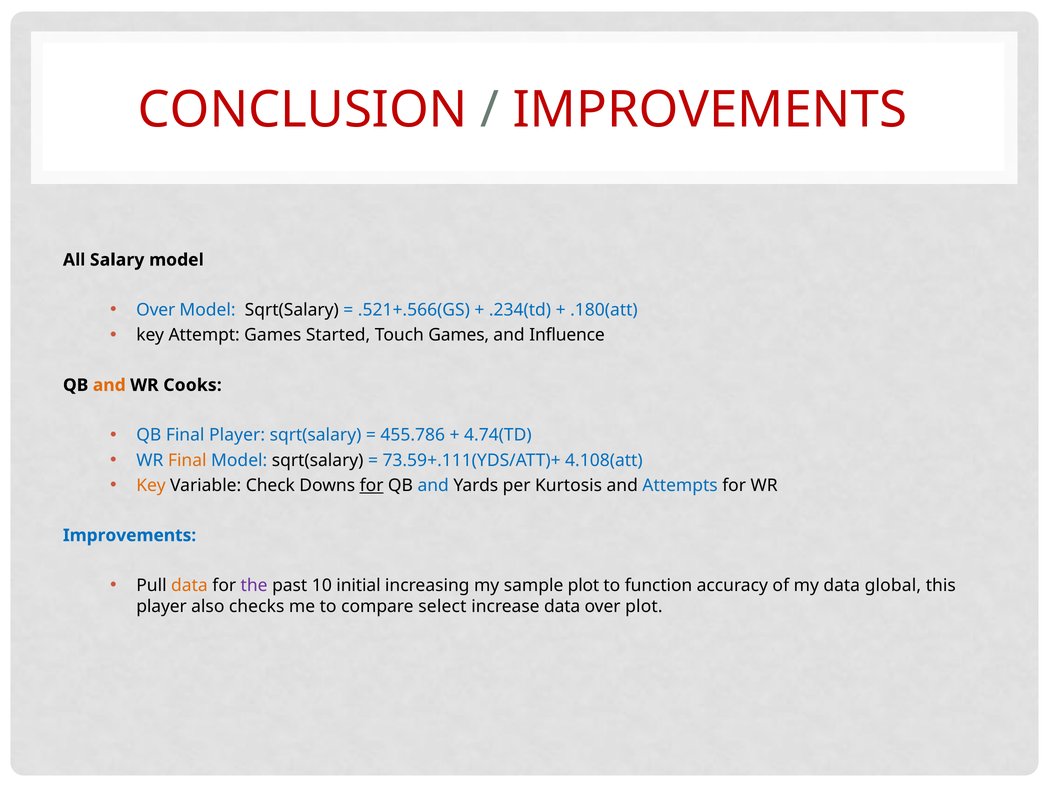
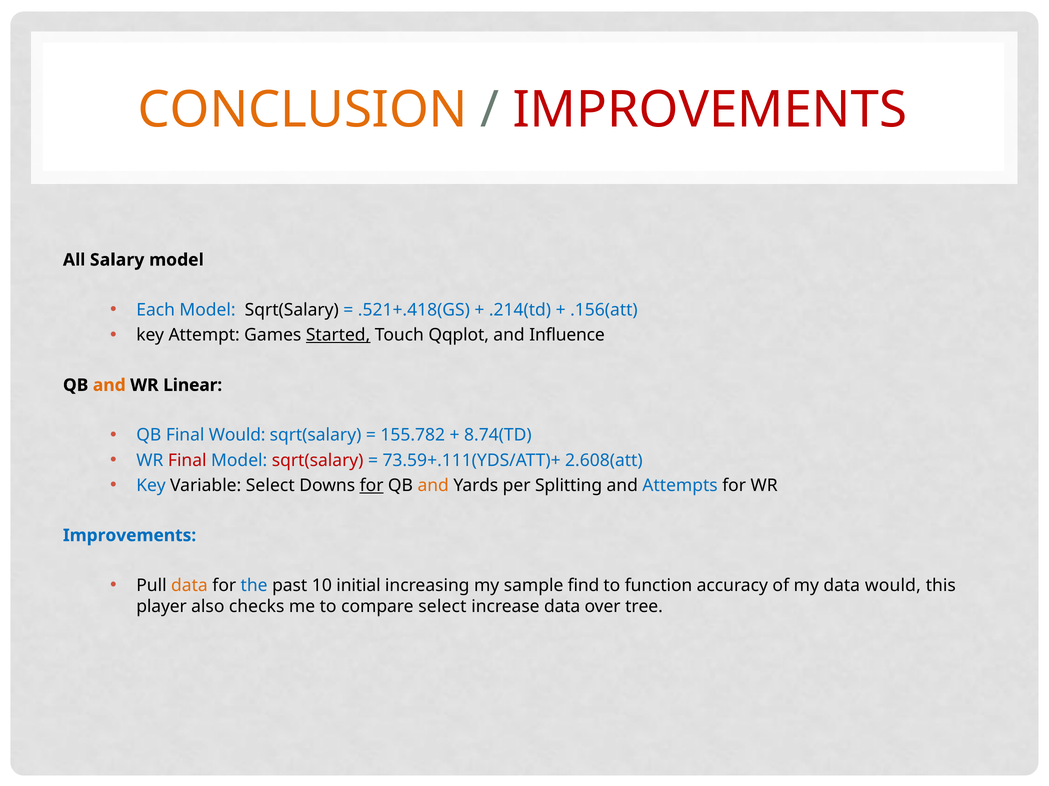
CONCLUSION colour: red -> orange
Over at (156, 310): Over -> Each
.521+.566(GS: .521+.566(GS -> .521+.418(GS
.234(td: .234(td -> .214(td
.180(att: .180(att -> .156(att
Started underline: none -> present
Touch Games: Games -> Qqplot
Cooks: Cooks -> Linear
Final Player: Player -> Would
455.786: 455.786 -> 155.782
4.74(TD: 4.74(TD -> 8.74(TD
Final at (187, 461) colour: orange -> red
sqrt(salary at (318, 461) colour: black -> red
4.108(att: 4.108(att -> 2.608(att
Key at (151, 486) colour: orange -> blue
Variable Check: Check -> Select
and at (433, 486) colour: blue -> orange
Kurtosis: Kurtosis -> Splitting
the colour: purple -> blue
sample plot: plot -> find
data global: global -> would
over plot: plot -> tree
